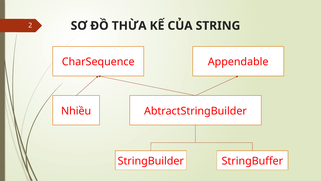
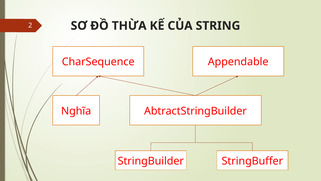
Nhiều: Nhiều -> Nghĩa
